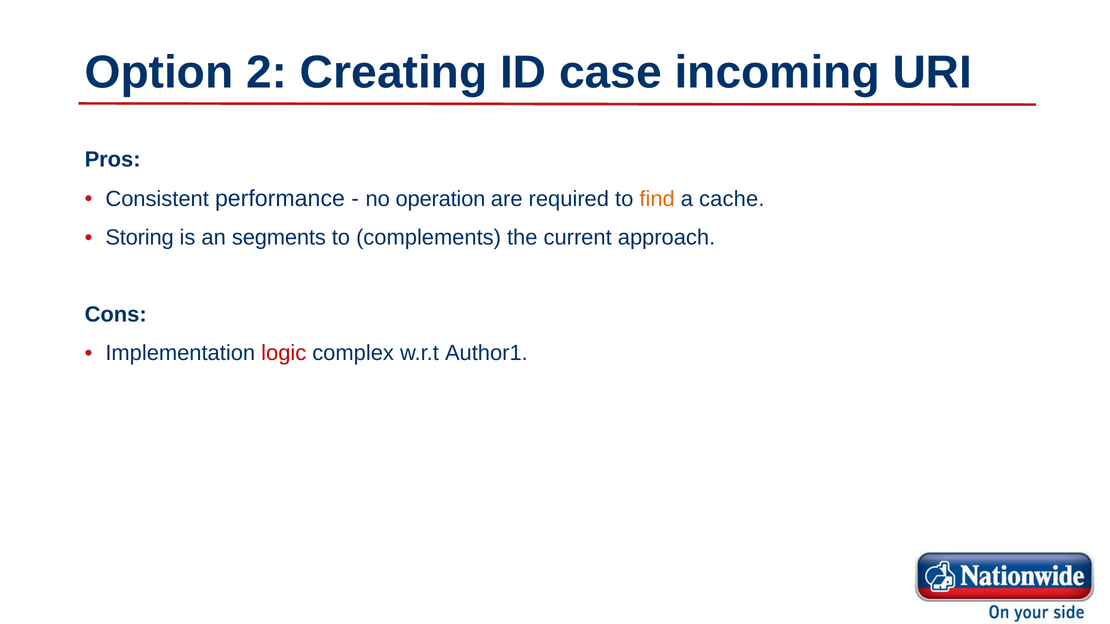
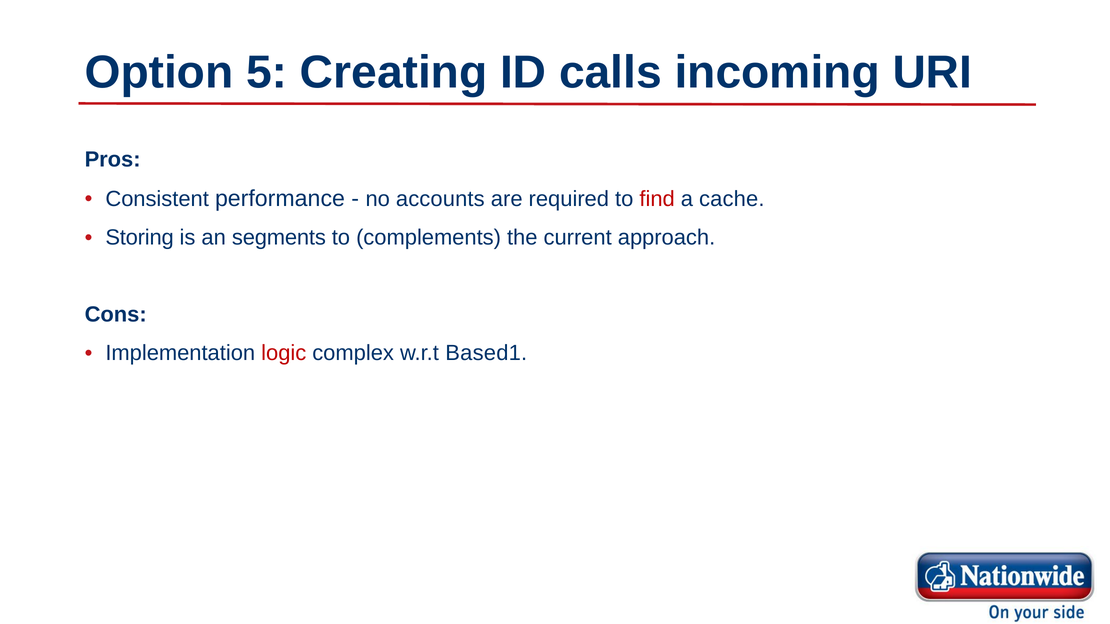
2: 2 -> 5
case: case -> calls
operation: operation -> accounts
find colour: orange -> red
Author1: Author1 -> Based1
